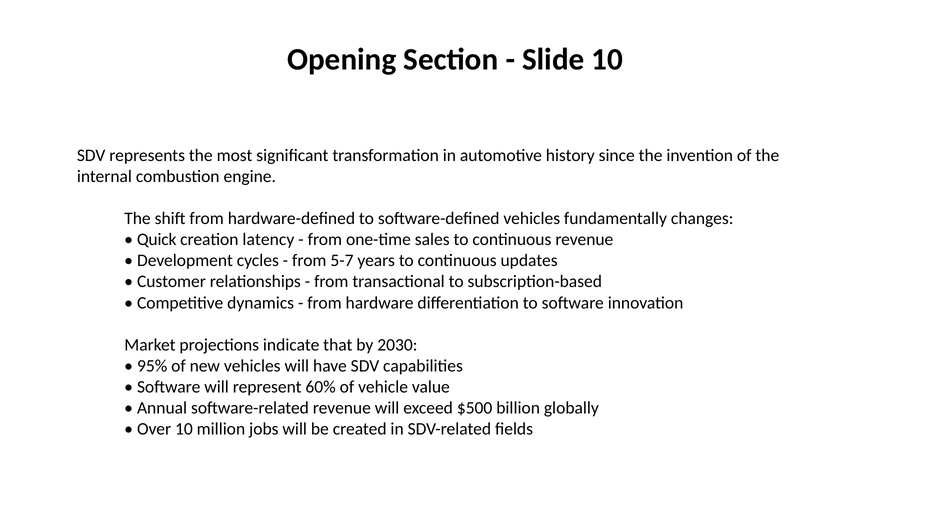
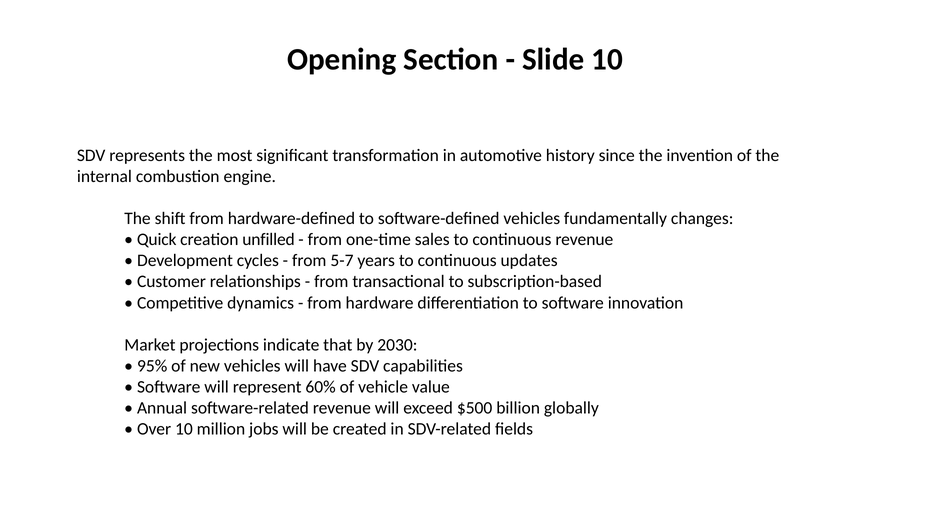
latency: latency -> unfilled
